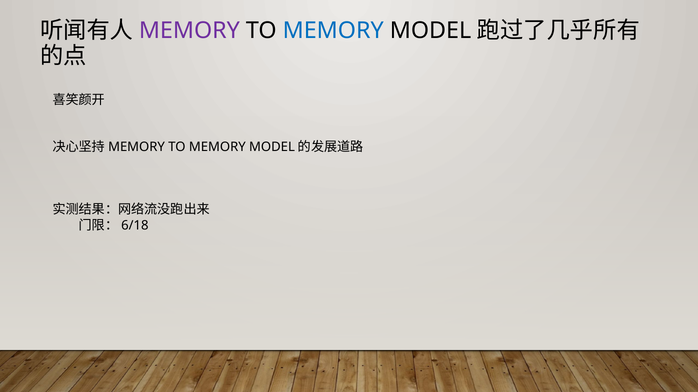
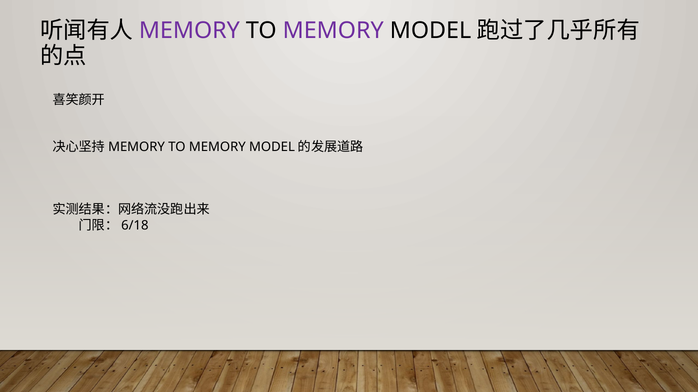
MEMORY at (333, 31) colour: blue -> purple
